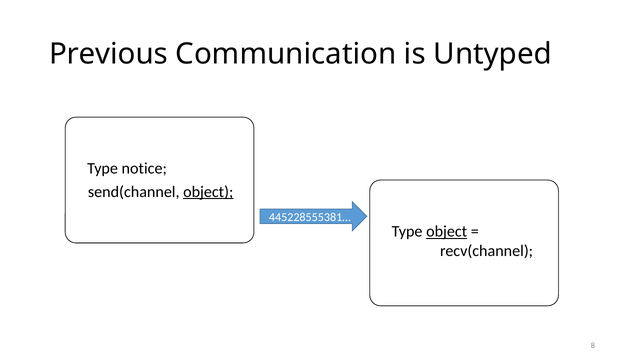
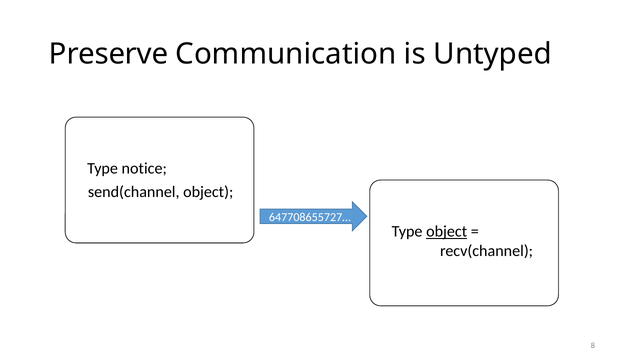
Previous: Previous -> Preserve
object at (208, 192) underline: present -> none
445228555381…: 445228555381… -> 647708655727…
